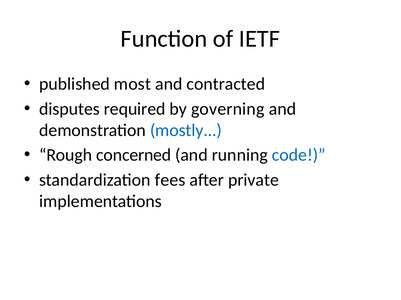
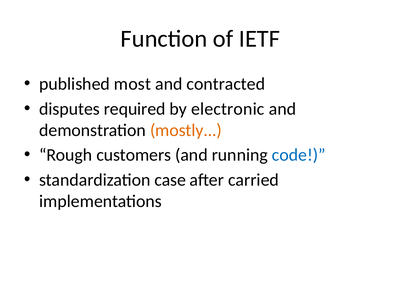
governing: governing -> electronic
mostly colour: blue -> orange
concerned: concerned -> customers
fees: fees -> case
private: private -> carried
